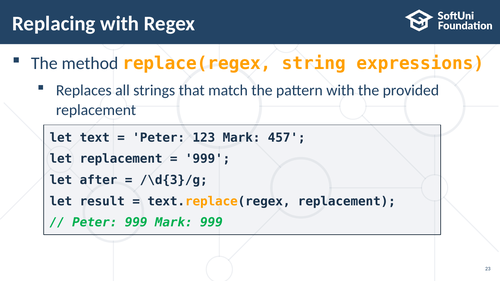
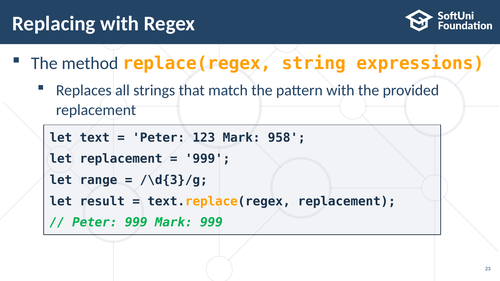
457: 457 -> 958
after: after -> range
